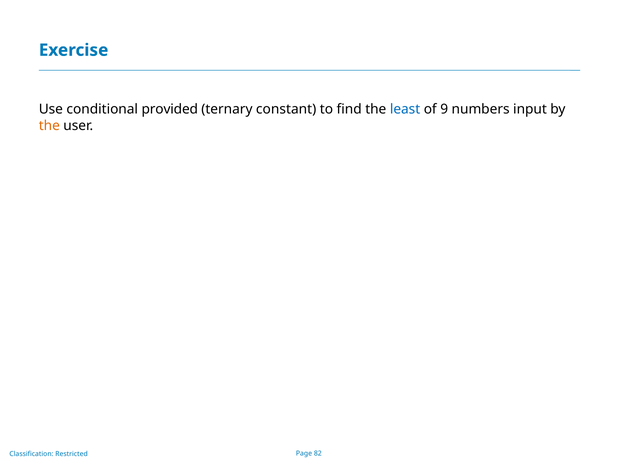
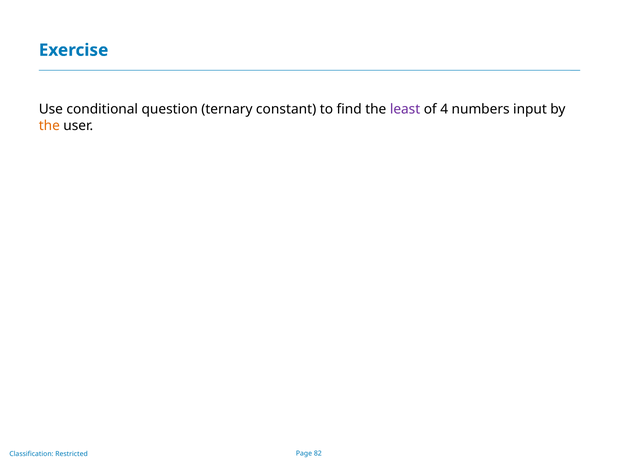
provided: provided -> question
least colour: blue -> purple
9: 9 -> 4
